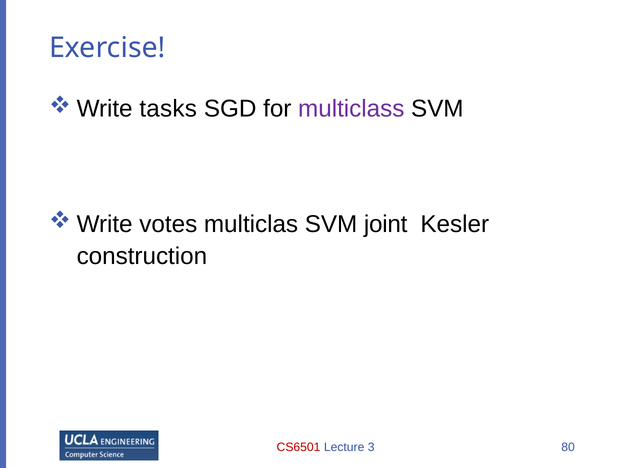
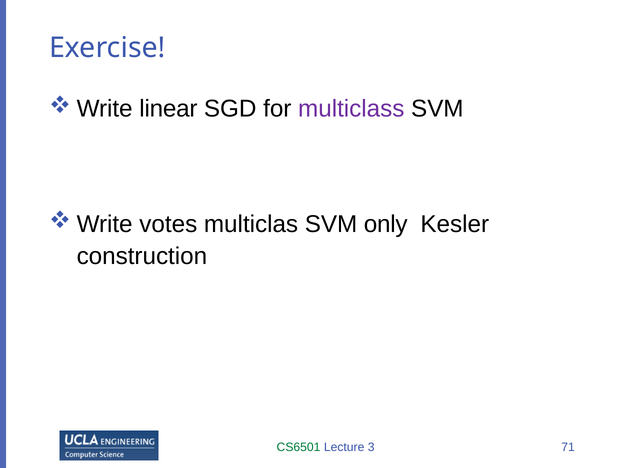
tasks: tasks -> linear
joint: joint -> only
CS6501 colour: red -> green
80: 80 -> 71
